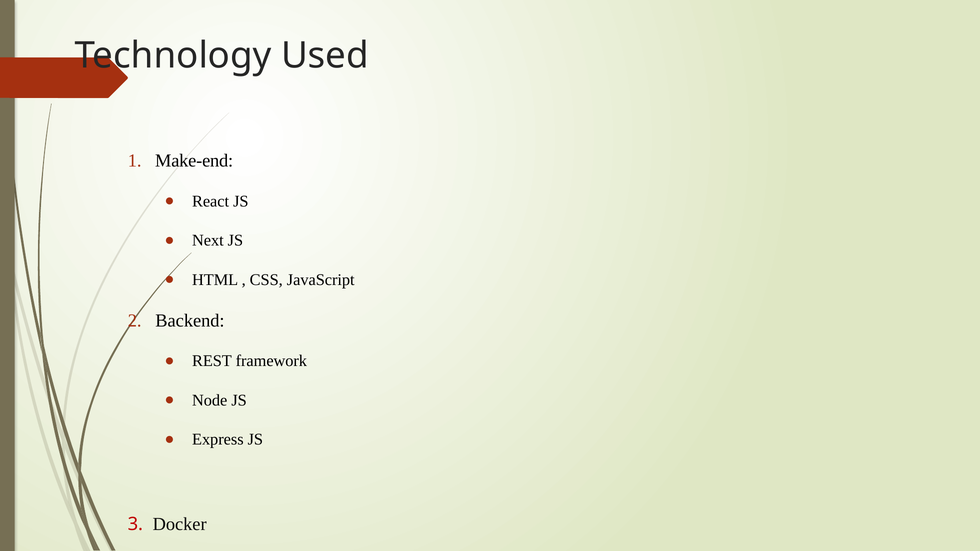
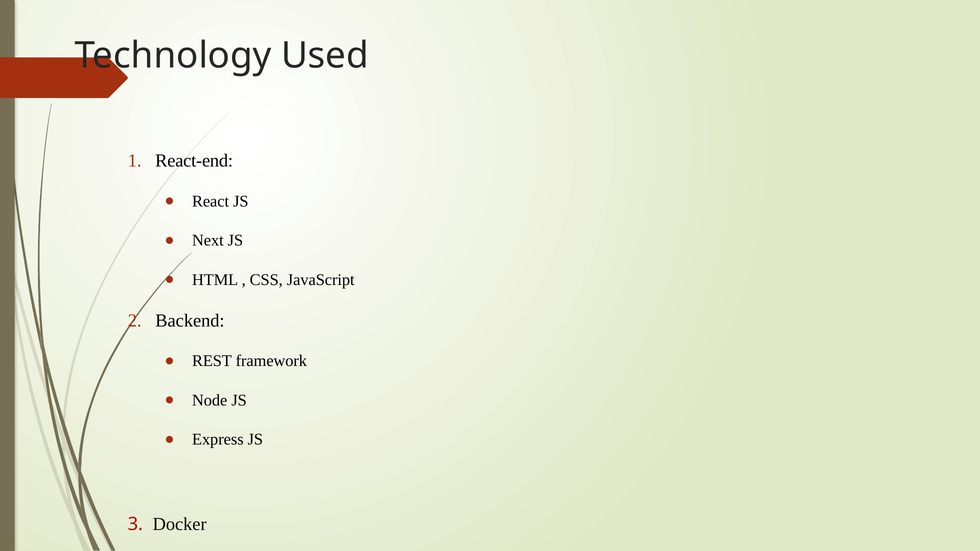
Make-end: Make-end -> React-end
